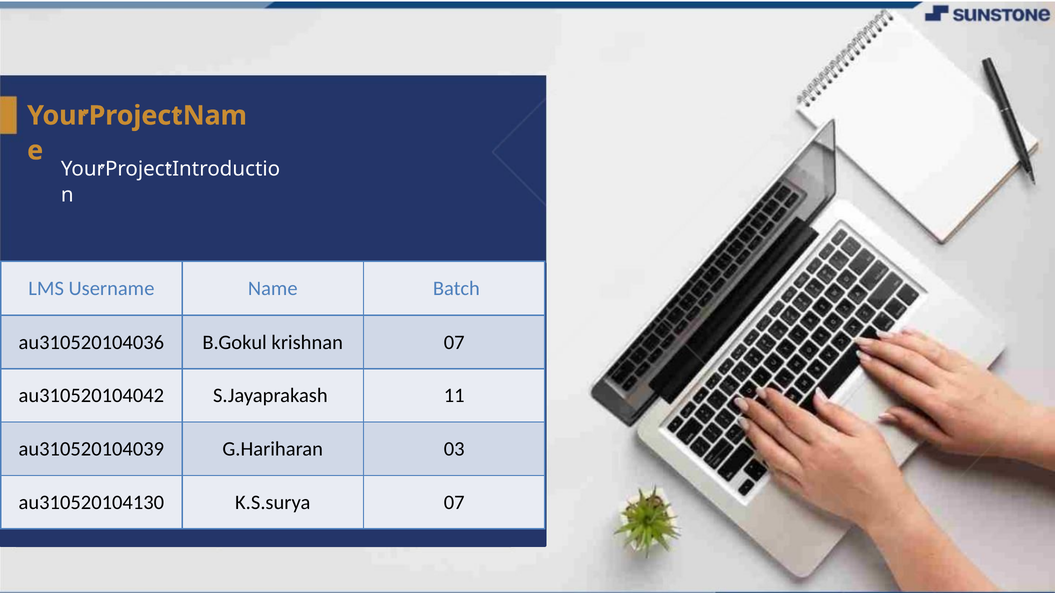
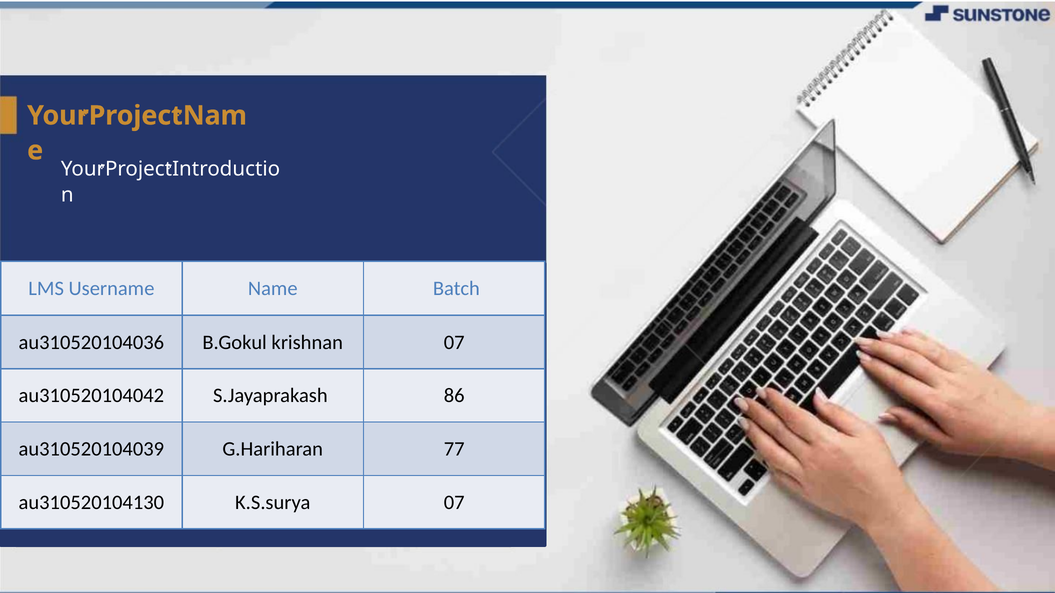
11: 11 -> 86
03: 03 -> 77
